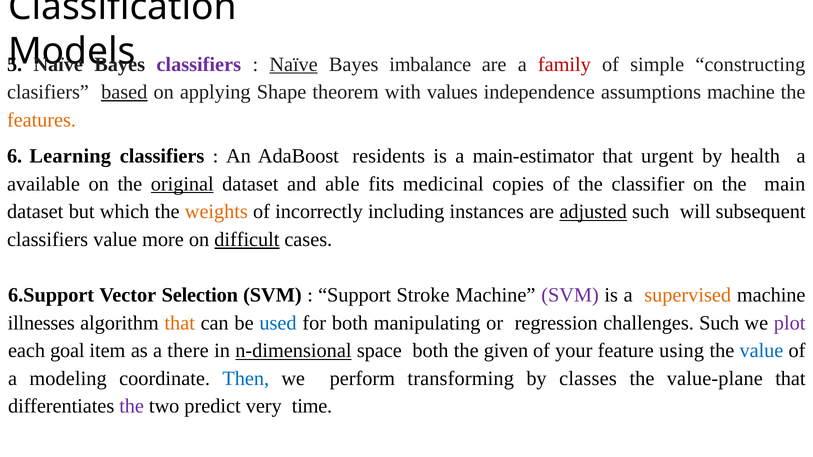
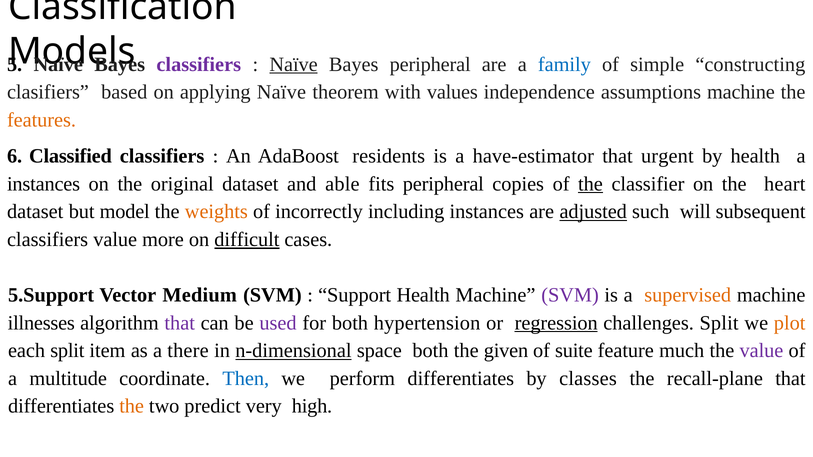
Bayes imbalance: imbalance -> peripheral
family colour: red -> blue
based underline: present -> none
applying Shape: Shape -> Naïve
Learning: Learning -> Classified
main-estimator: main-estimator -> have-estimator
available at (43, 184): available -> instances
original underline: present -> none
fits medicinal: medicinal -> peripheral
the at (590, 184) underline: none -> present
main: main -> heart
which: which -> model
6.Support: 6.Support -> 5.Support
Selection: Selection -> Medium
Support Stroke: Stroke -> Health
that at (180, 323) colour: orange -> purple
used colour: blue -> purple
manipulating: manipulating -> hypertension
regression underline: none -> present
challenges Such: Such -> Split
plot colour: purple -> orange
each goal: goal -> split
your: your -> suite
using: using -> much
value at (761, 351) colour: blue -> purple
modeling: modeling -> multitude
perform transforming: transforming -> differentiates
value-plane: value-plane -> recall-plane
the at (132, 407) colour: purple -> orange
time: time -> high
